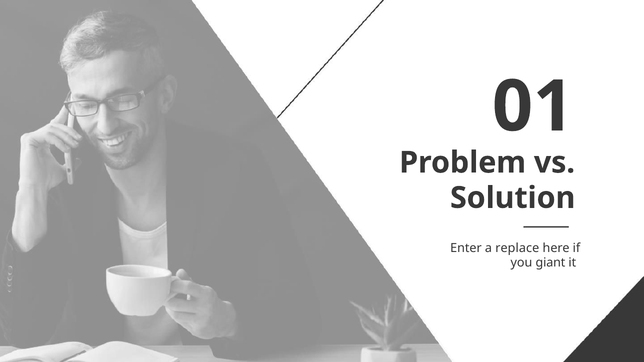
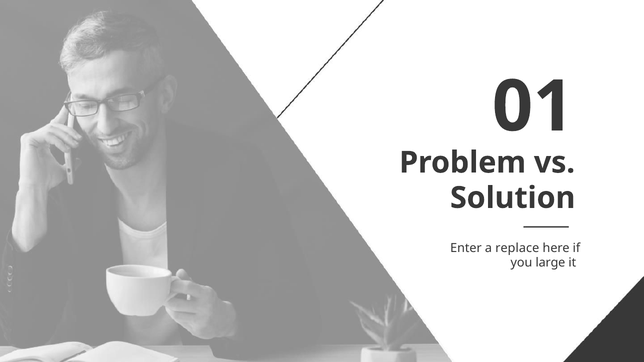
giant: giant -> large
